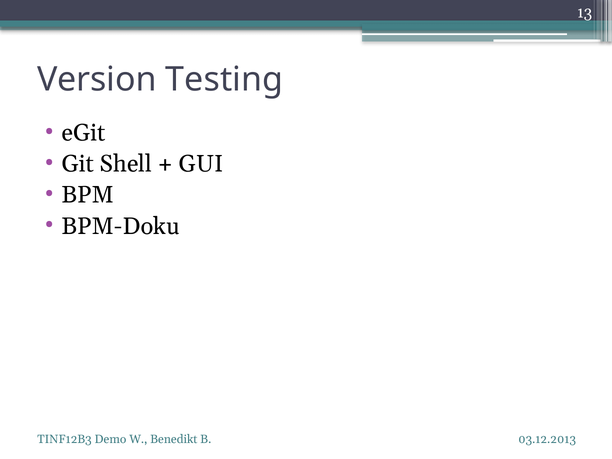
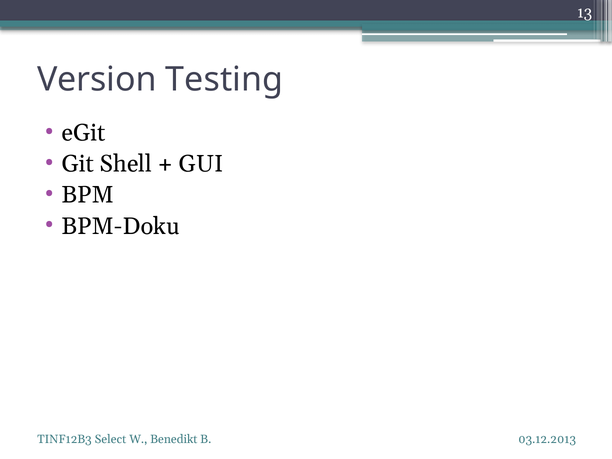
Demo: Demo -> Select
